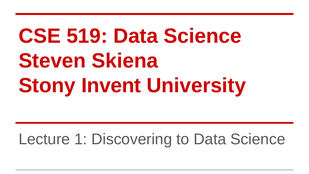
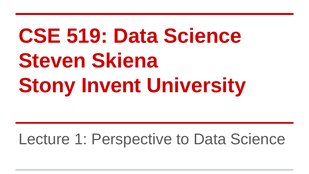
Discovering: Discovering -> Perspective
